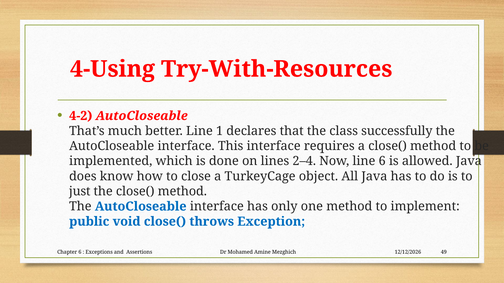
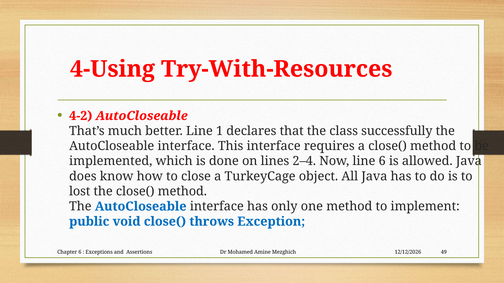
just: just -> lost
